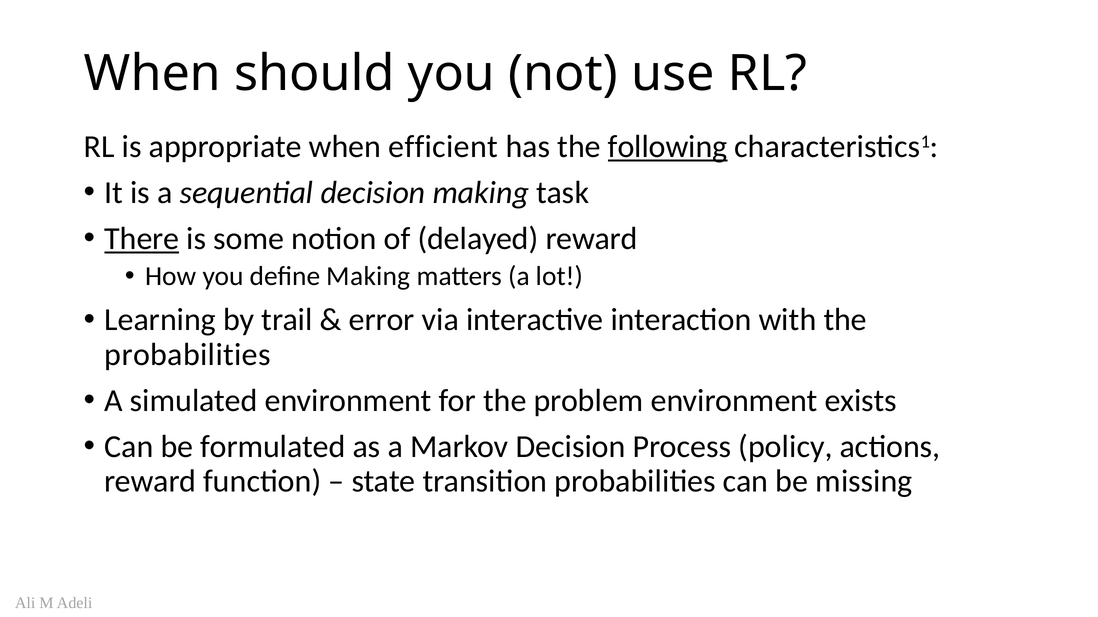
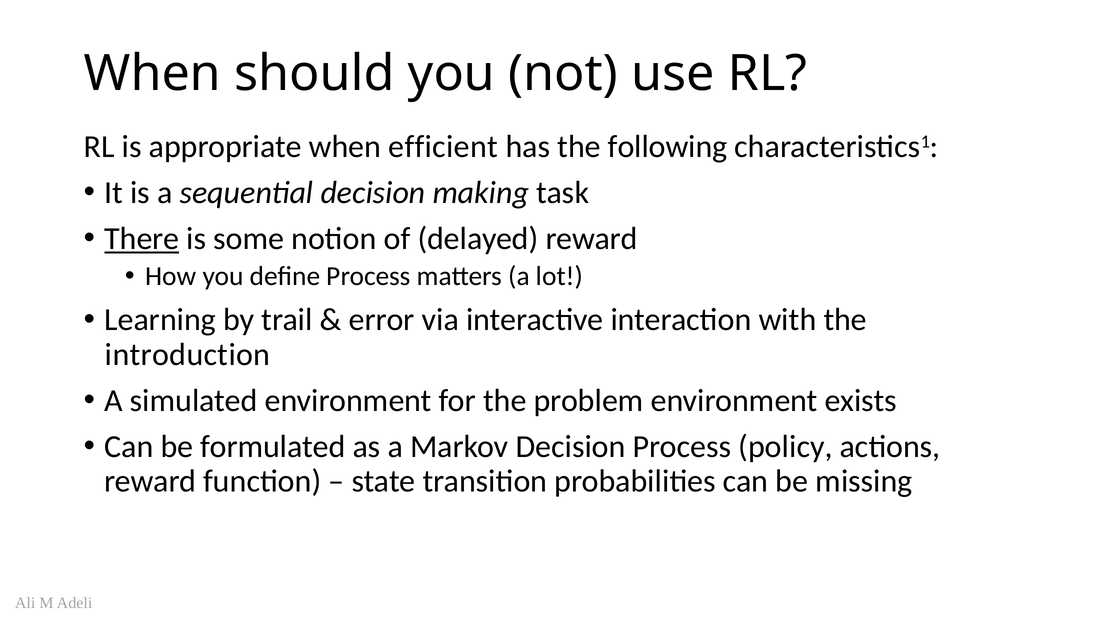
following underline: present -> none
define Making: Making -> Process
probabilities at (188, 355): probabilities -> introduction
